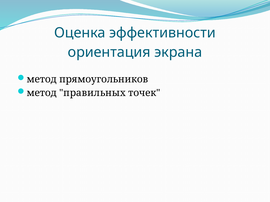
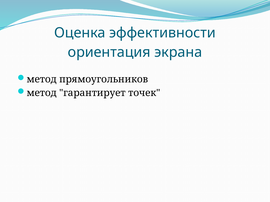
правильных: правильных -> гарантирует
